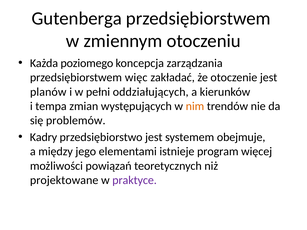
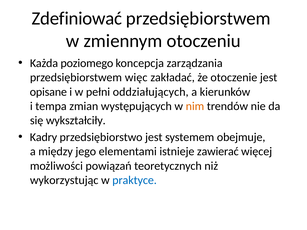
Gutenberga: Gutenberga -> Zdefiniować
planów: planów -> opisane
problemów: problemów -> wykształciły
program: program -> zawierać
projektowane: projektowane -> wykorzystując
praktyce colour: purple -> blue
